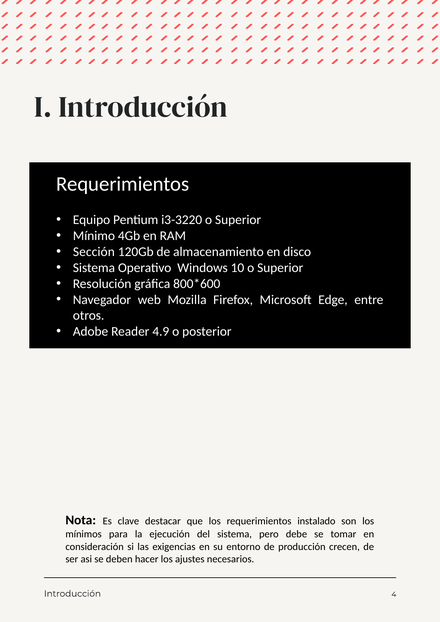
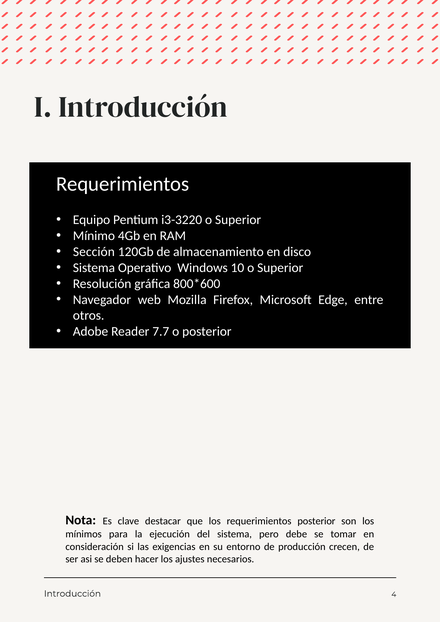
4.9: 4.9 -> 7.7
requerimientos instalado: instalado -> posterior
